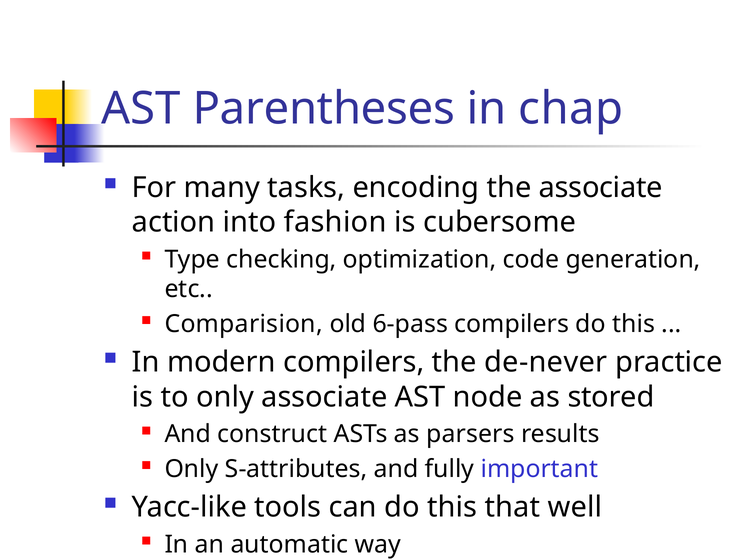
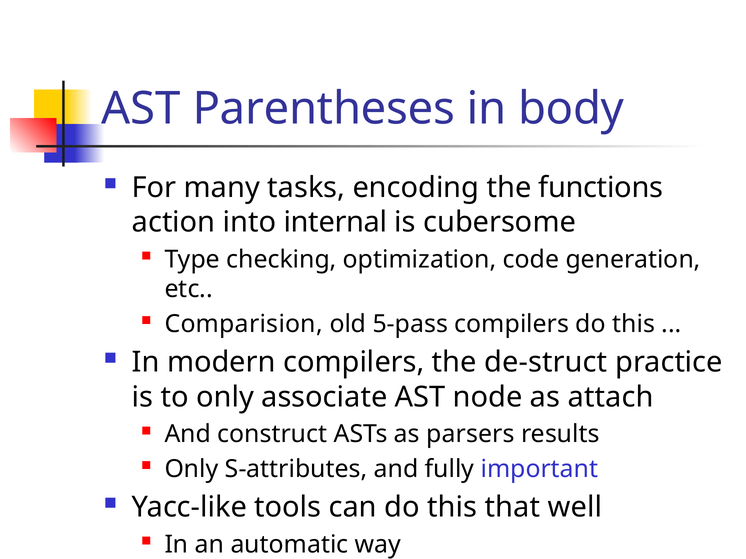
chap: chap -> body
the associate: associate -> functions
fashion: fashion -> internal
6-pass: 6-pass -> 5-pass
de-never: de-never -> de-struct
stored: stored -> attach
